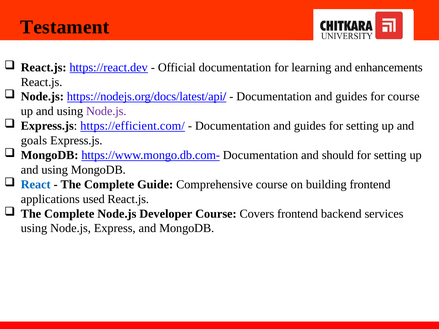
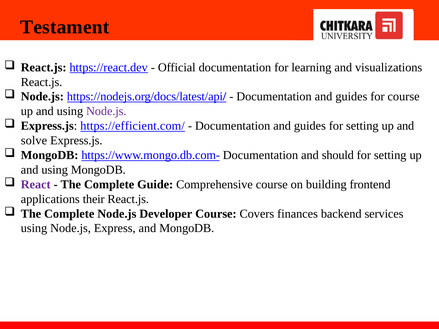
enhancements: enhancements -> visualizations
goals: goals -> solve
React colour: blue -> purple
used: used -> their
Covers frontend: frontend -> finances
